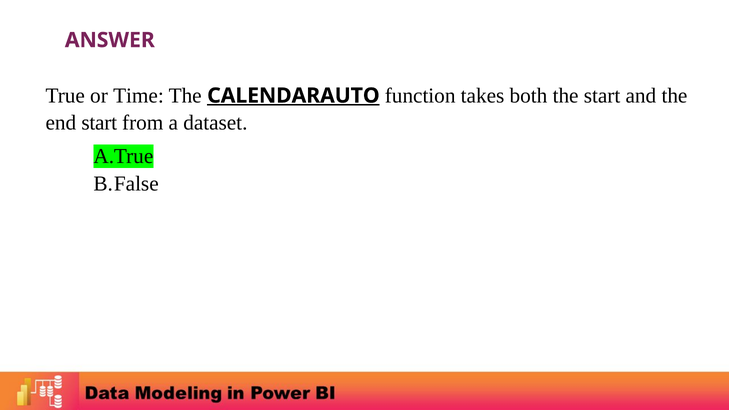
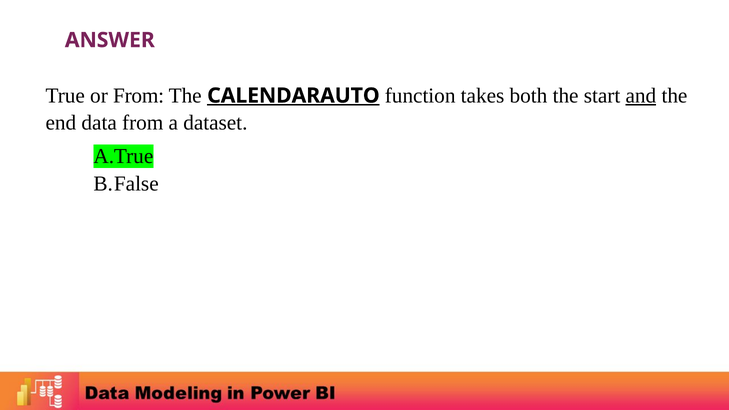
or Time: Time -> From
and underline: none -> present
end start: start -> data
